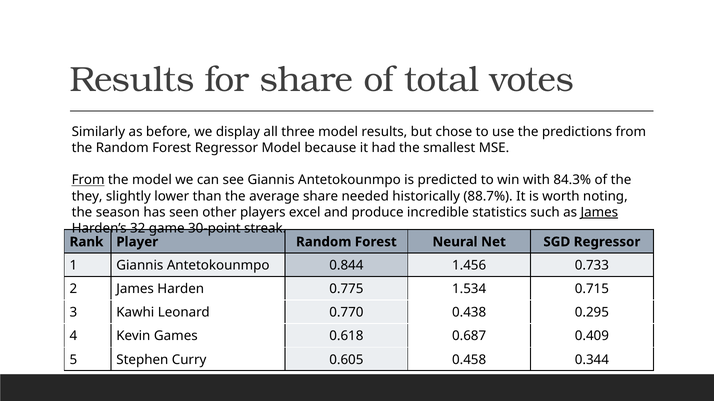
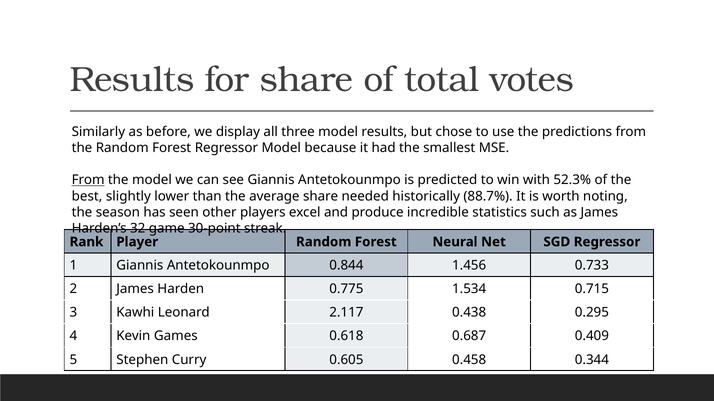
84.3%: 84.3% -> 52.3%
they: they -> best
James at (599, 212) underline: present -> none
0.770: 0.770 -> 2.117
